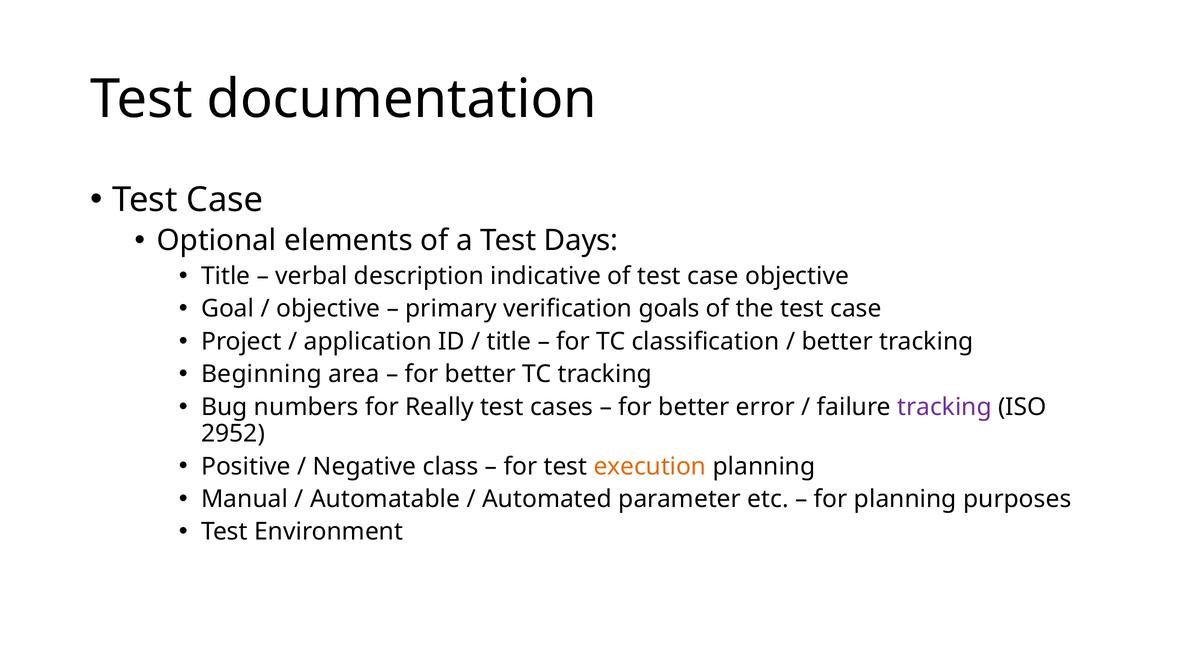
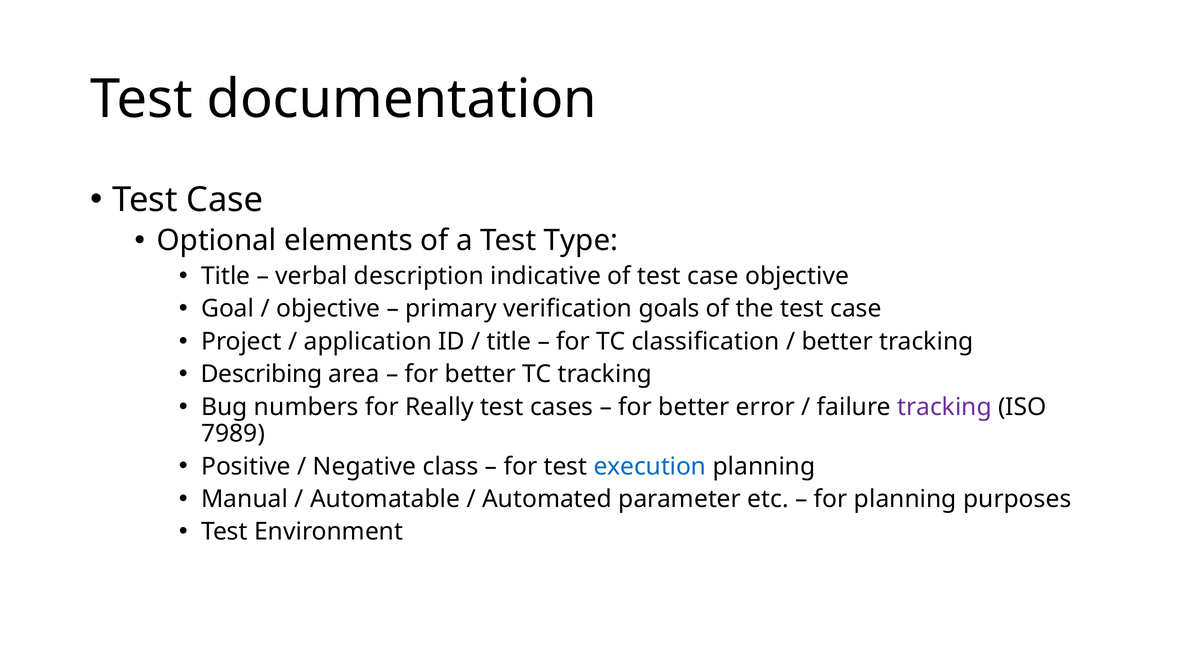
Days: Days -> Type
Beginning: Beginning -> Describing
2952: 2952 -> 7989
execution colour: orange -> blue
